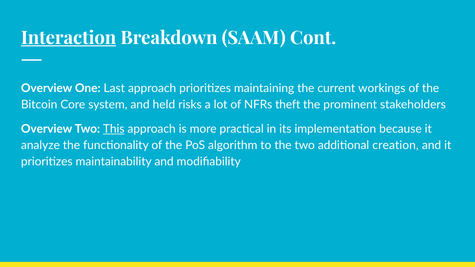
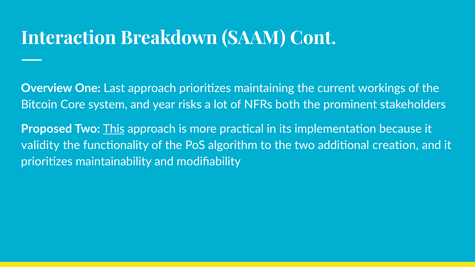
Interaction underline: present -> none
held: held -> year
theft: theft -> both
Overview at (47, 129): Overview -> Proposed
analyze: analyze -> validity
